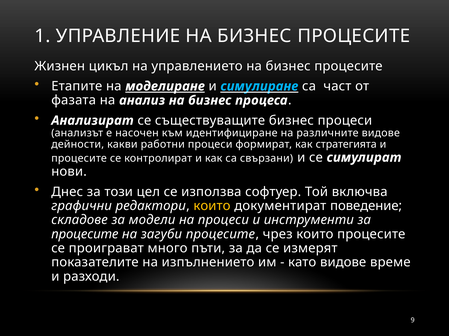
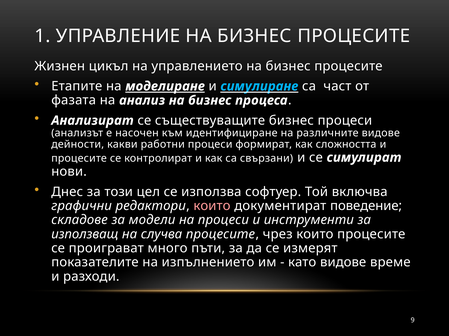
стратегията: стратегията -> сложността
които at (212, 206) colour: yellow -> pink
процесите at (85, 235): процесите -> използващ
загуби: загуби -> случва
